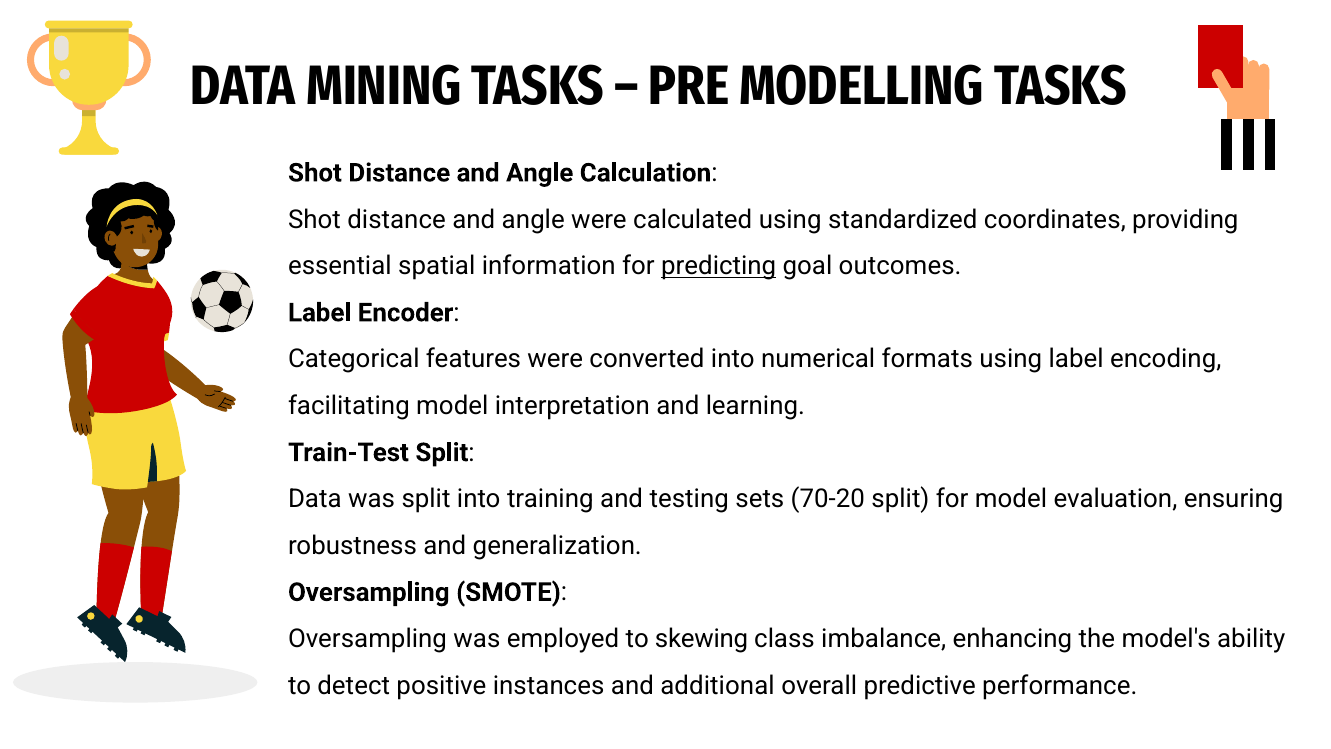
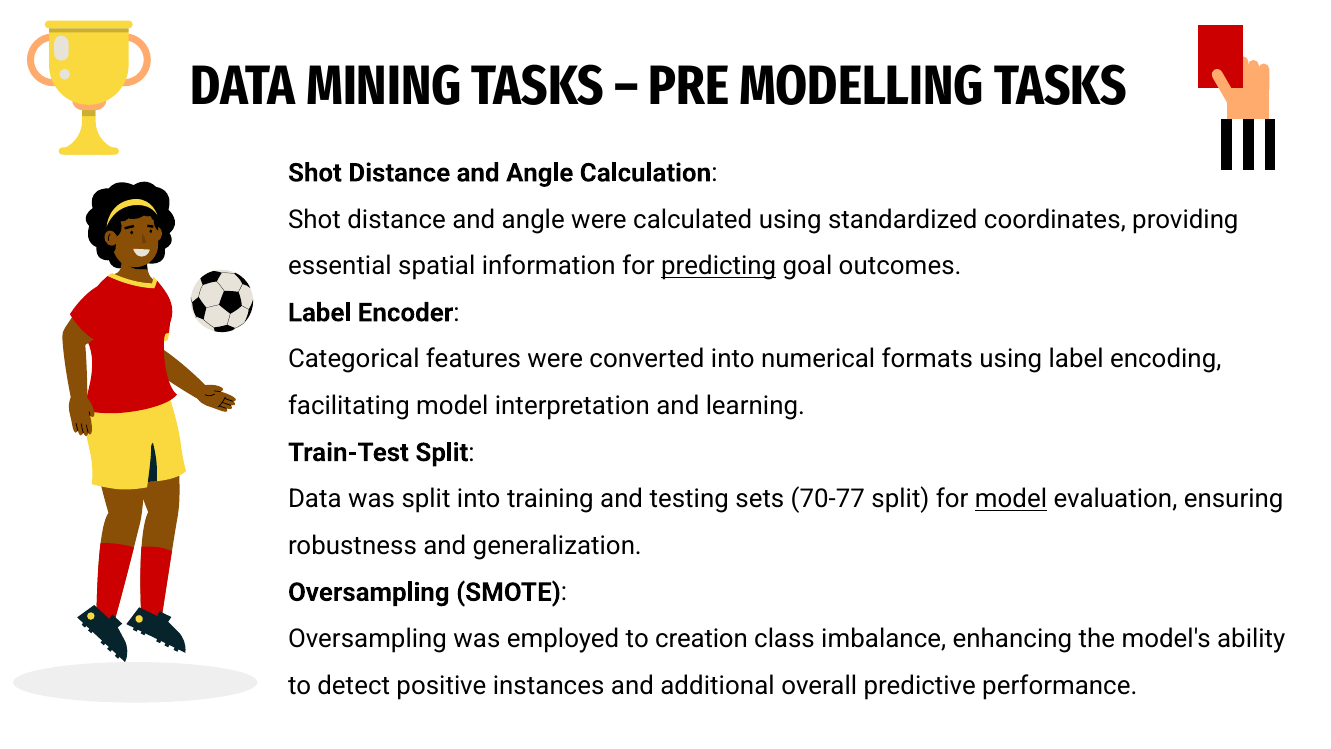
70-20: 70-20 -> 70-77
model at (1011, 499) underline: none -> present
skewing: skewing -> creation
